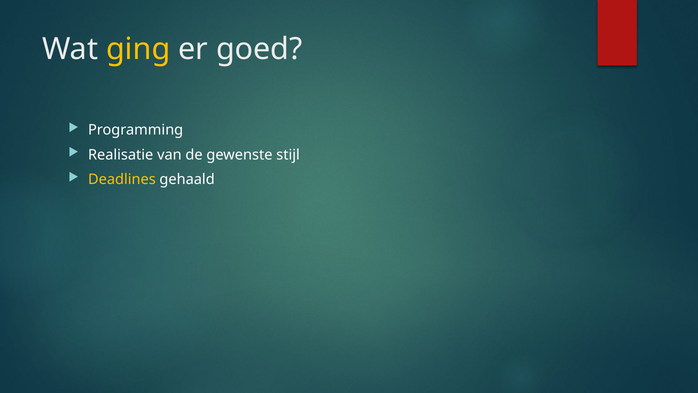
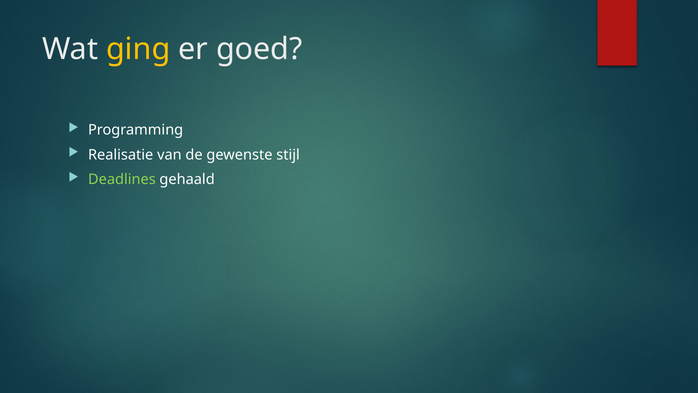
Deadlines colour: yellow -> light green
